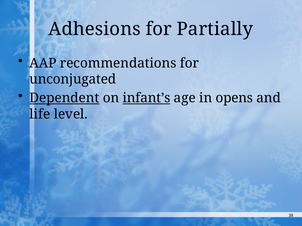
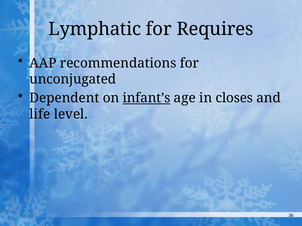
Adhesions: Adhesions -> Lymphatic
Partially: Partially -> Requires
Dependent underline: present -> none
opens: opens -> closes
